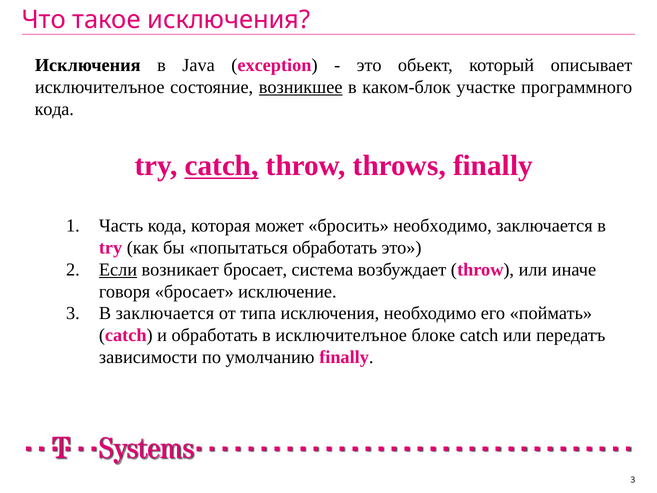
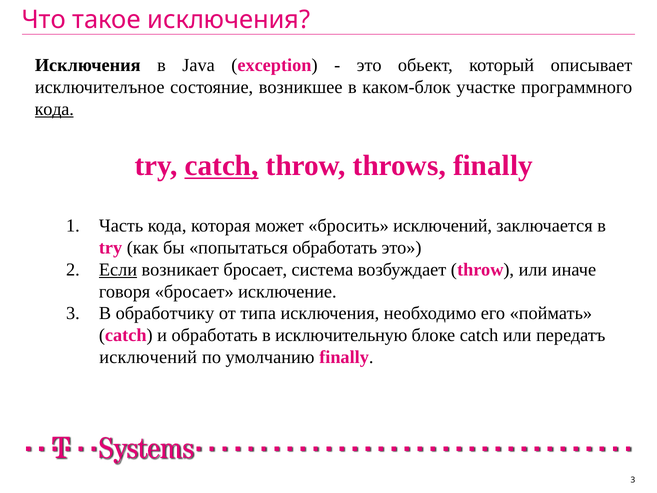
возникшее underline: present -> none
кода at (54, 109) underline: none -> present
бросить необходимо: необходимо -> исключений
В заключается: заключается -> обработчику
в исключителъное: исключителъное -> исключительную
зависимости at (148, 357): зависимости -> исключений
